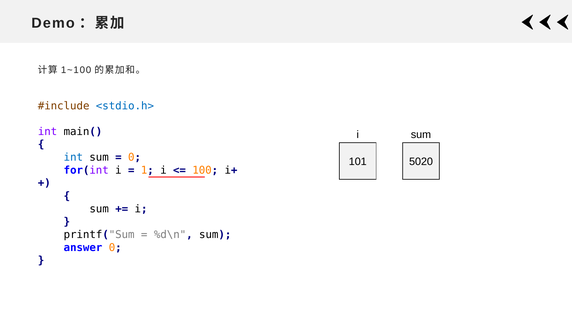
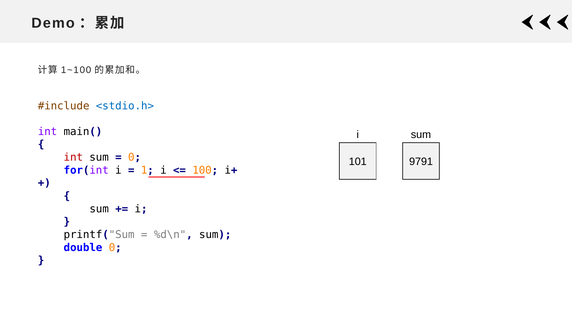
int at (73, 157) colour: blue -> red
5020: 5020 -> 9791
answer: answer -> double
